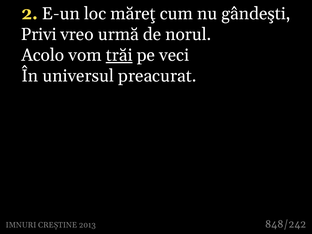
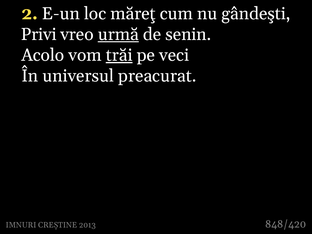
urmă underline: none -> present
norul: norul -> senin
848/242: 848/242 -> 848/420
